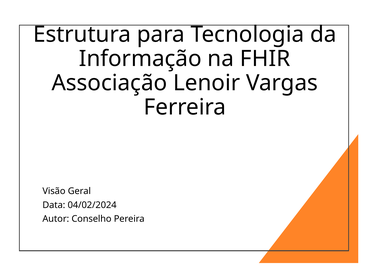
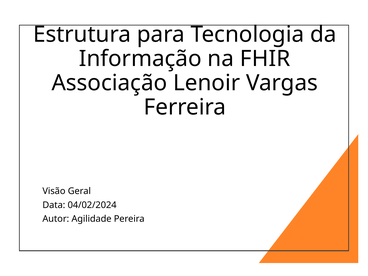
Conselho: Conselho -> Agilidade
